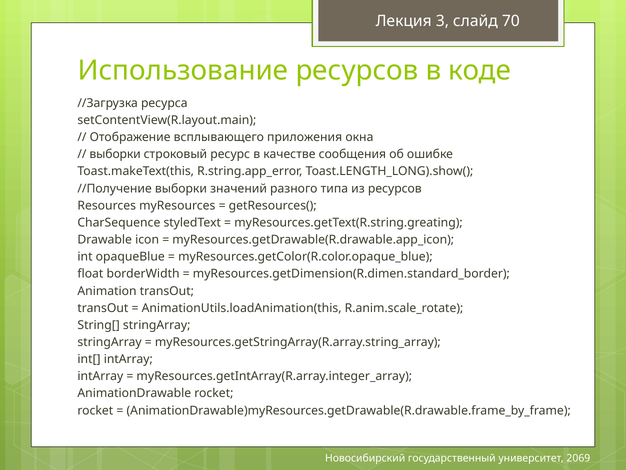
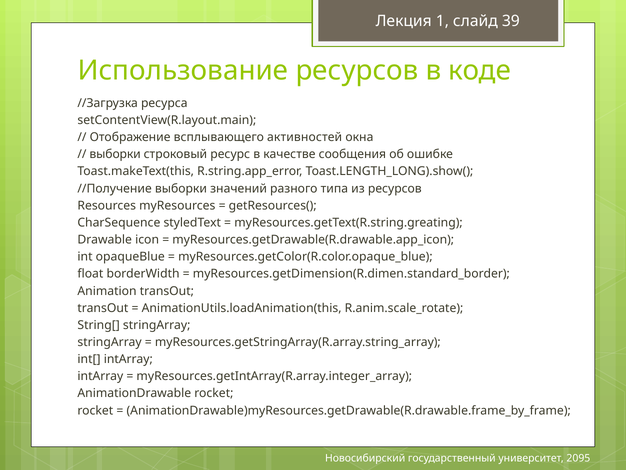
3: 3 -> 1
70: 70 -> 39
приложения: приложения -> активностей
2069: 2069 -> 2095
